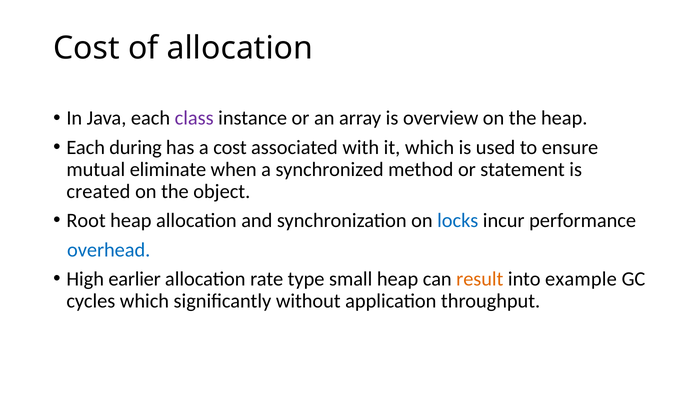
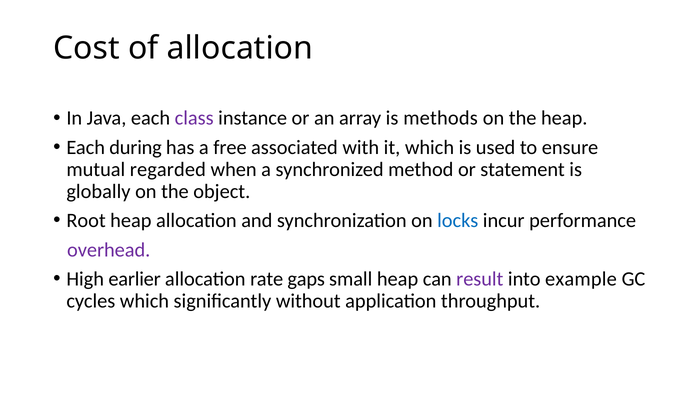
overview: overview -> methods
a cost: cost -> free
eliminate: eliminate -> regarded
created: created -> globally
overhead colour: blue -> purple
type: type -> gaps
result colour: orange -> purple
